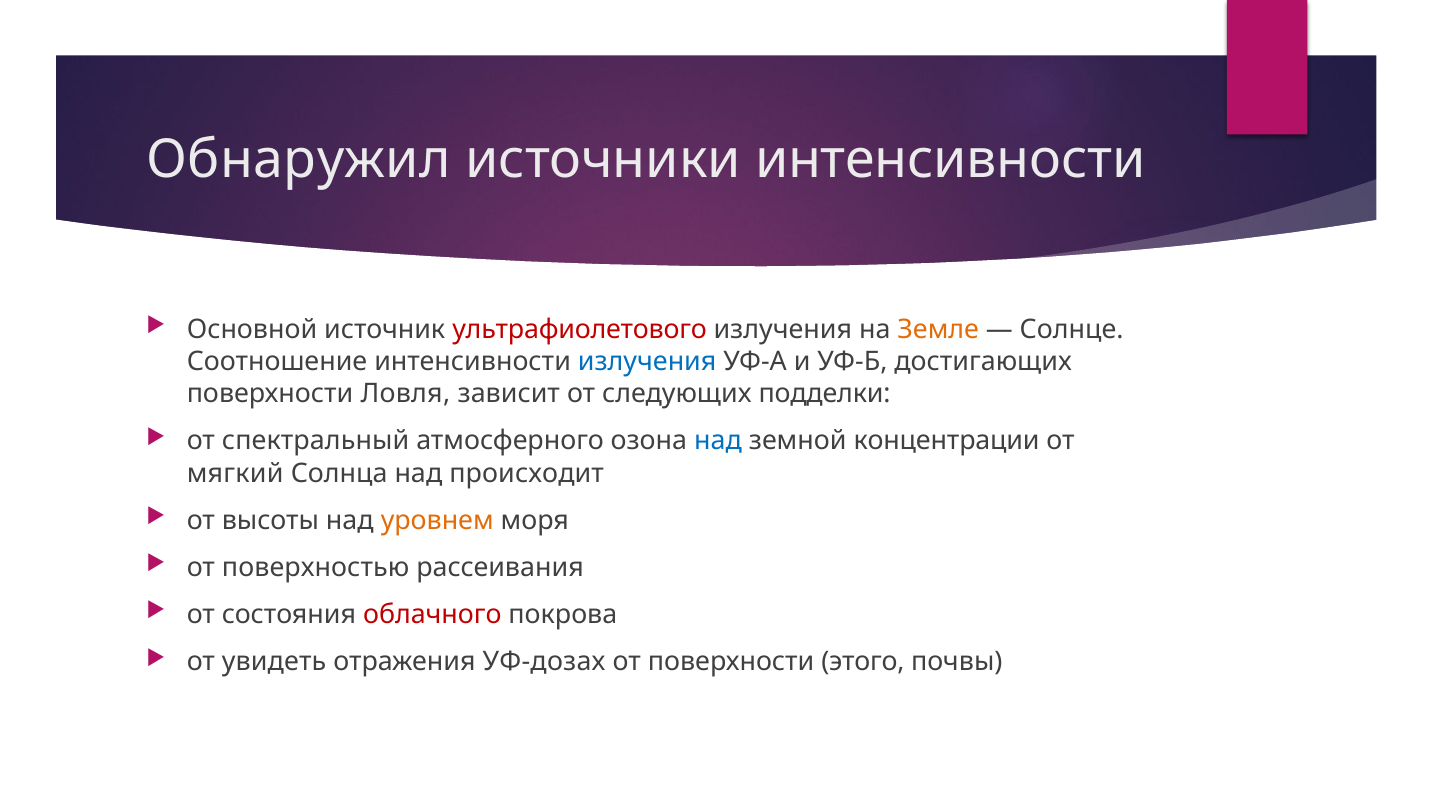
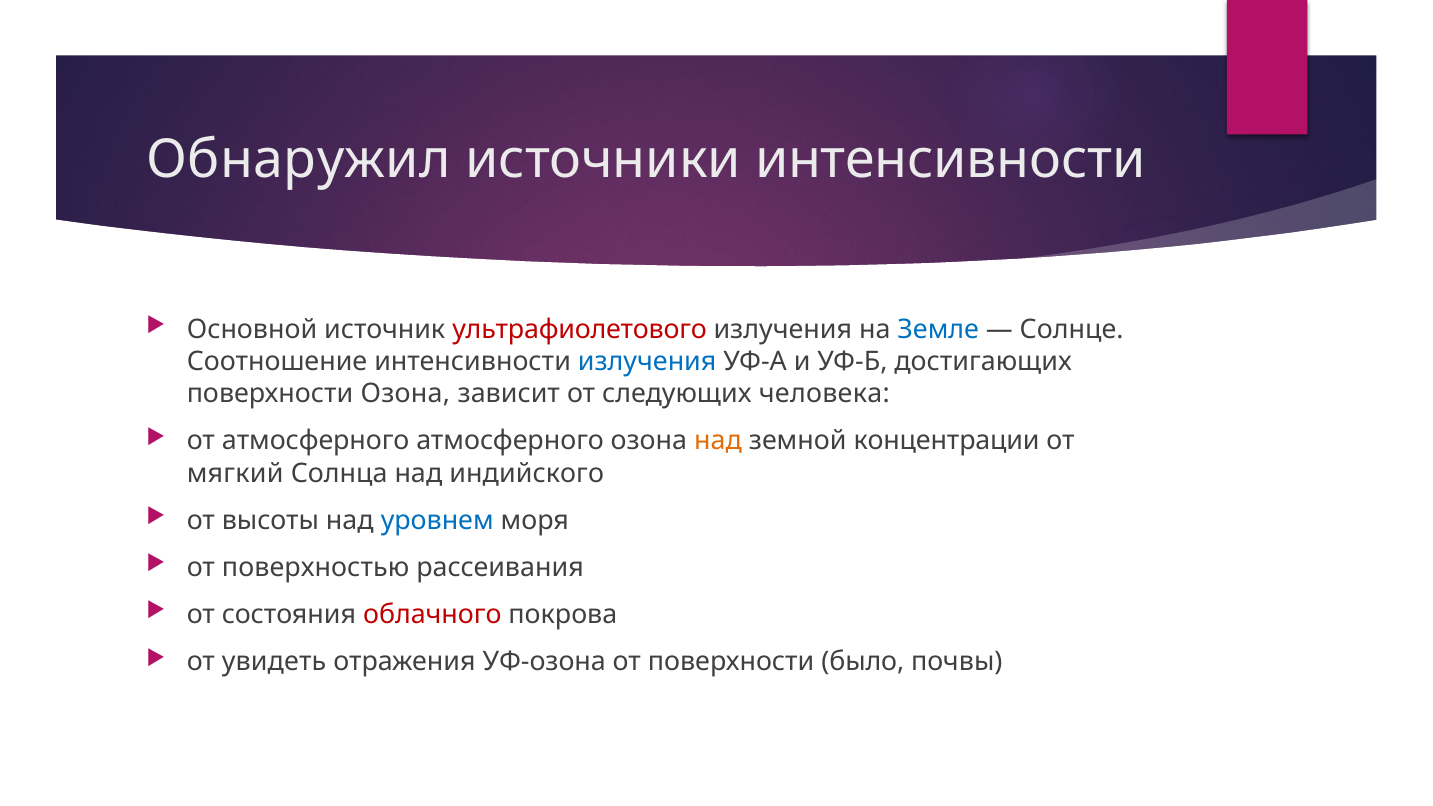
Земле colour: orange -> blue
поверхности Ловля: Ловля -> Озона
подделки: подделки -> человека
от спектральный: спектральный -> атмосферного
над at (718, 441) colour: blue -> orange
происходит: происходит -> индийского
уровнем colour: orange -> blue
УФ-дозах: УФ-дозах -> УФ-озона
этого: этого -> было
